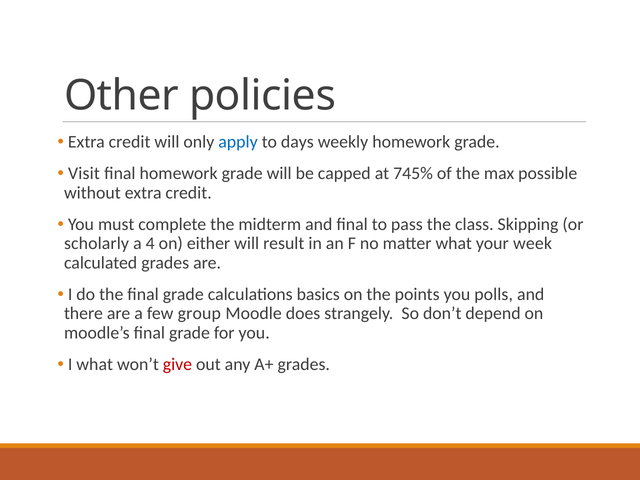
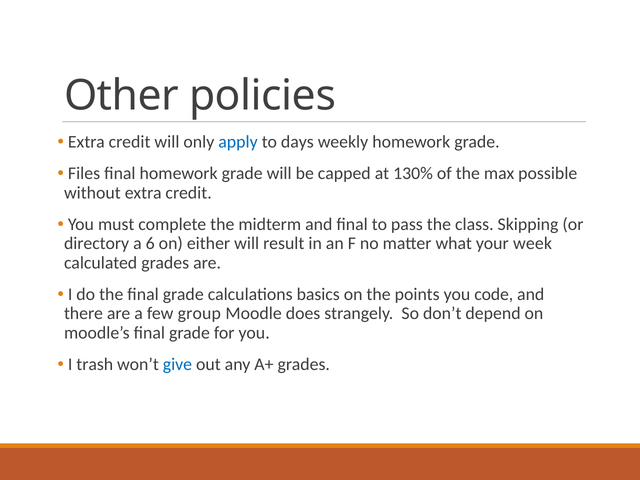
Visit: Visit -> Files
745%: 745% -> 130%
scholarly: scholarly -> directory
4: 4 -> 6
polls: polls -> code
I what: what -> trash
give colour: red -> blue
